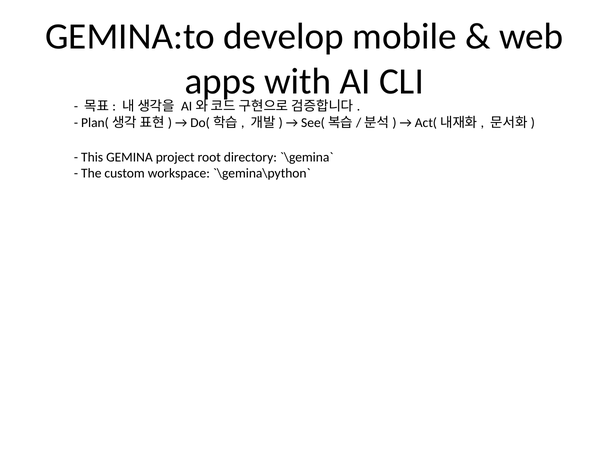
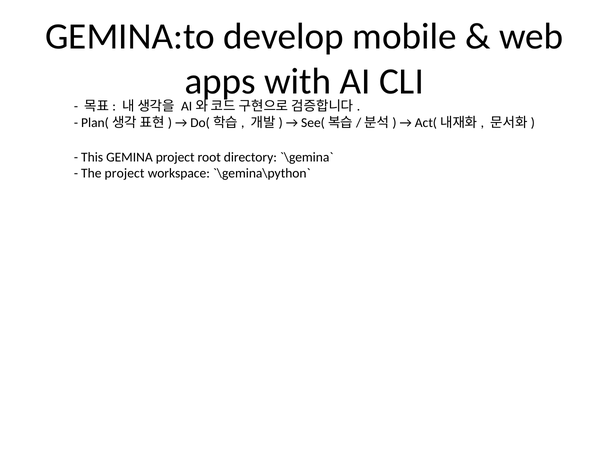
The custom: custom -> project
